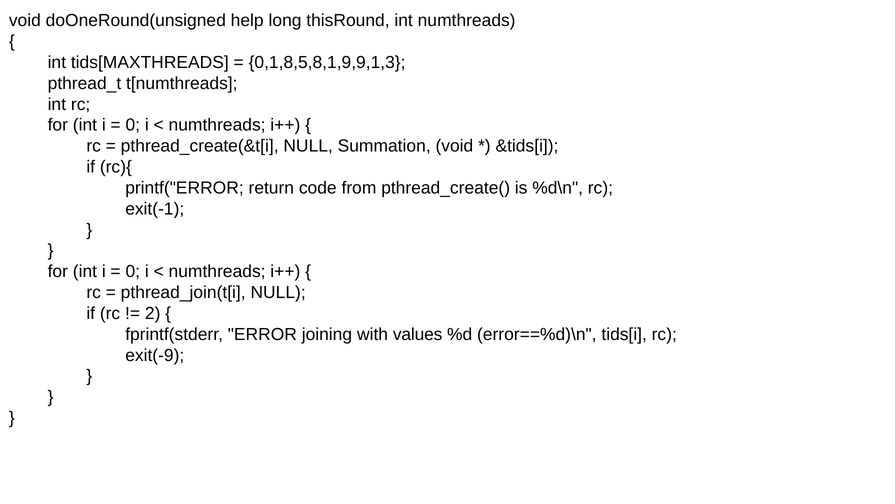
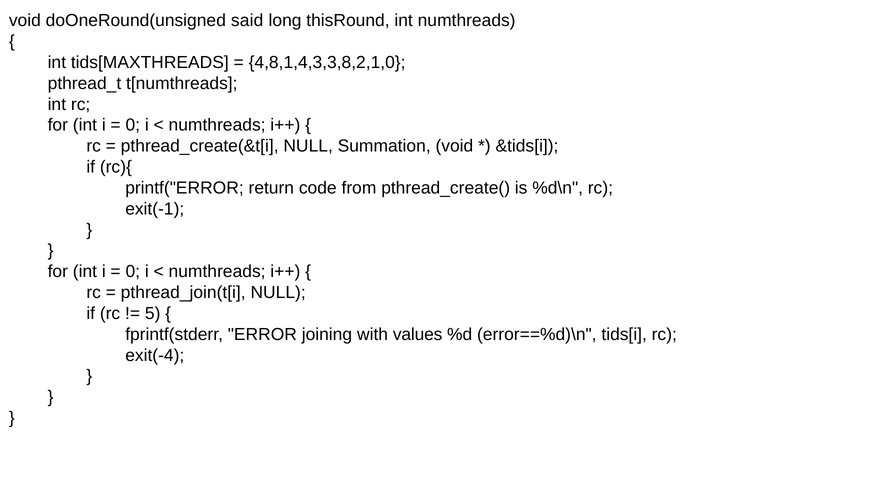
help: help -> said
0,1,8,5,8,1,9,9,1,3: 0,1,8,5,8,1,9,9,1,3 -> 4,8,1,4,3,3,8,2,1,0
2: 2 -> 5
exit(-9: exit(-9 -> exit(-4
